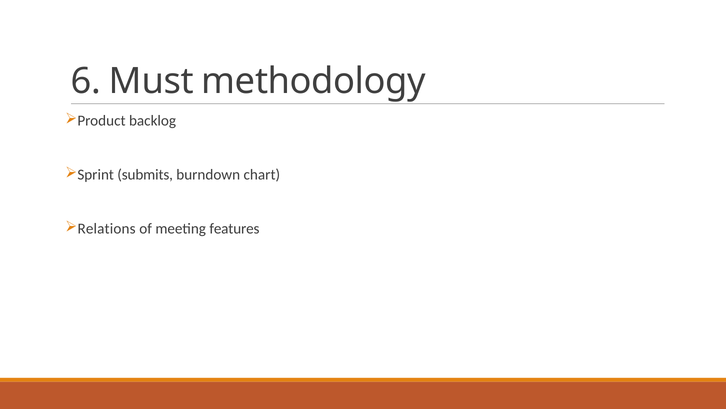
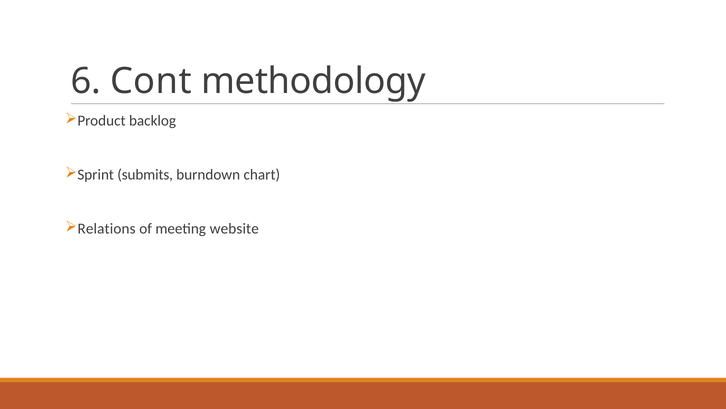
Must: Must -> Cont
features: features -> website
